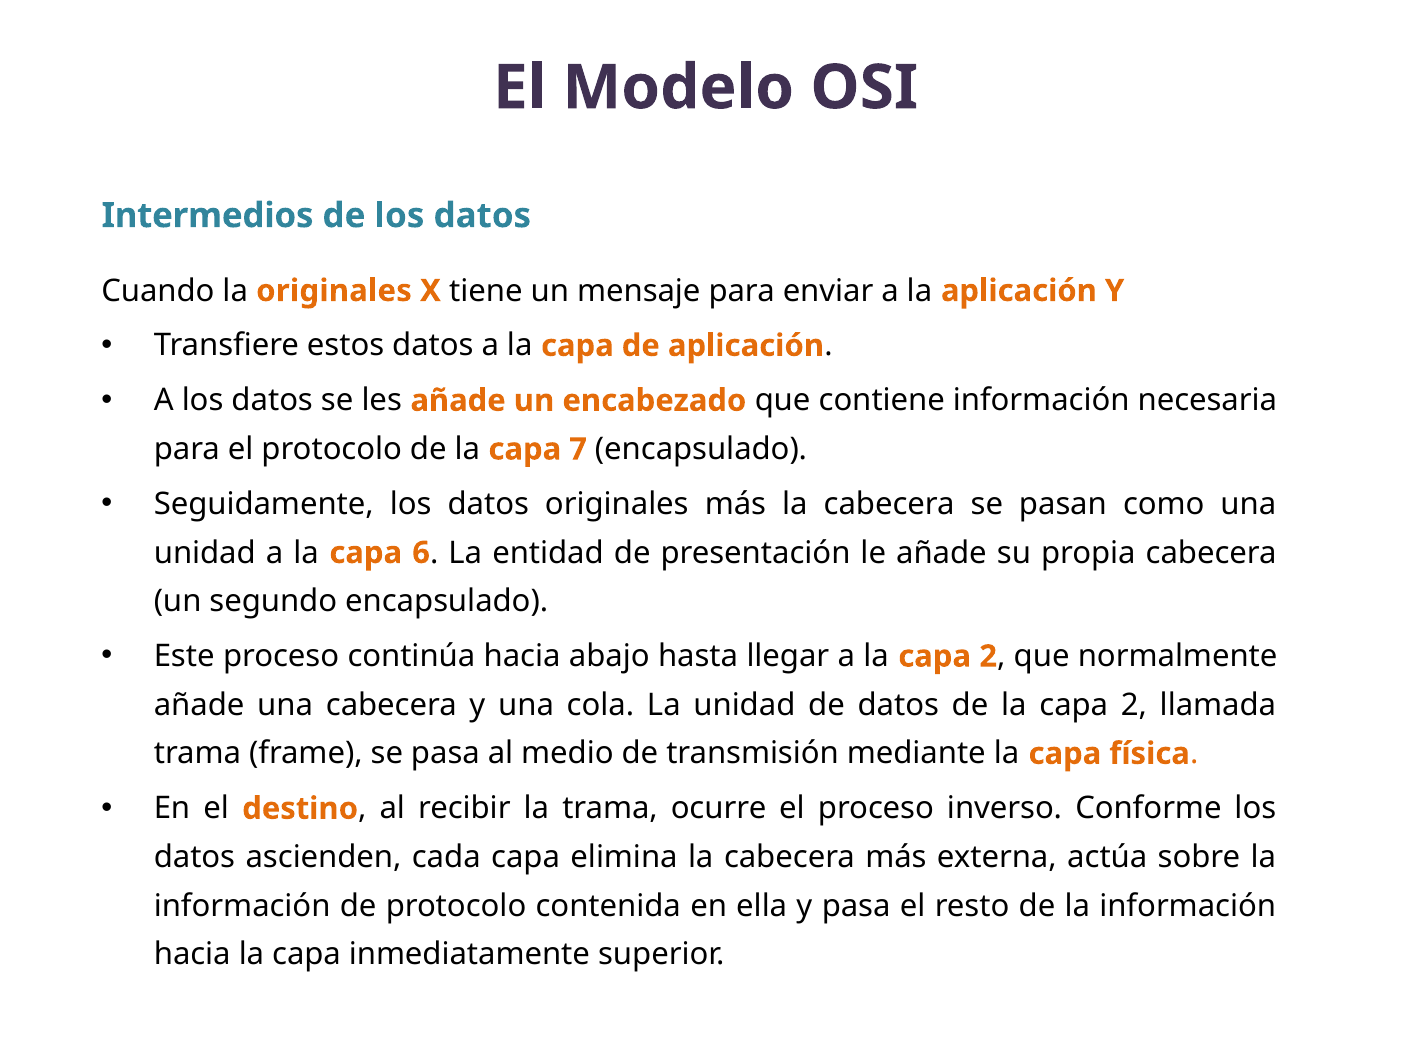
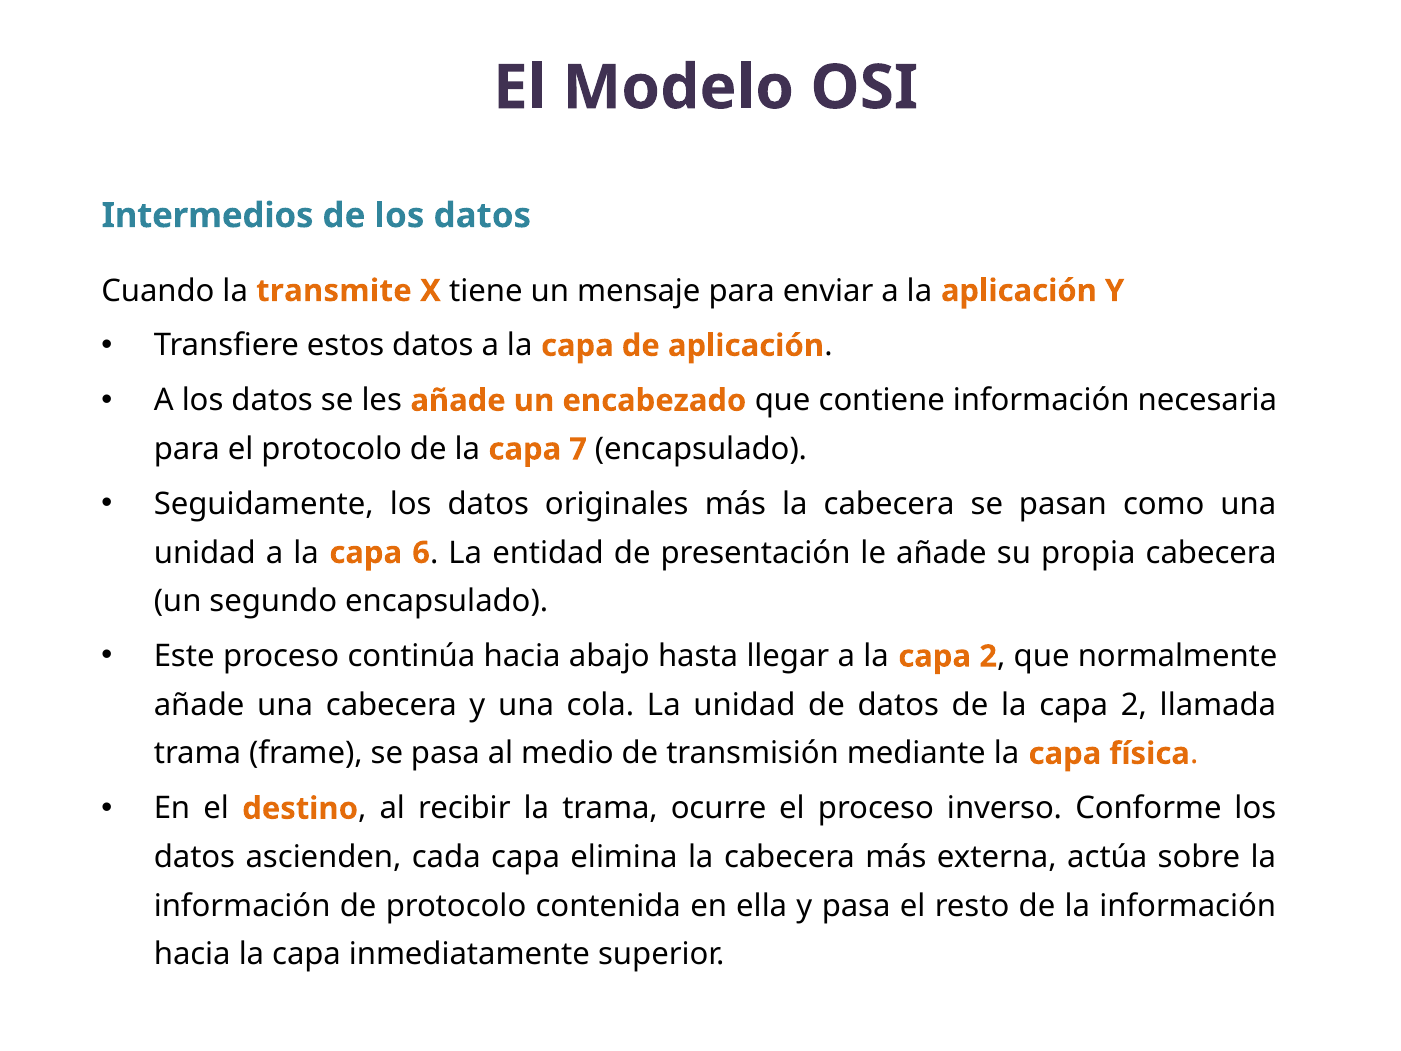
la originales: originales -> transmite
